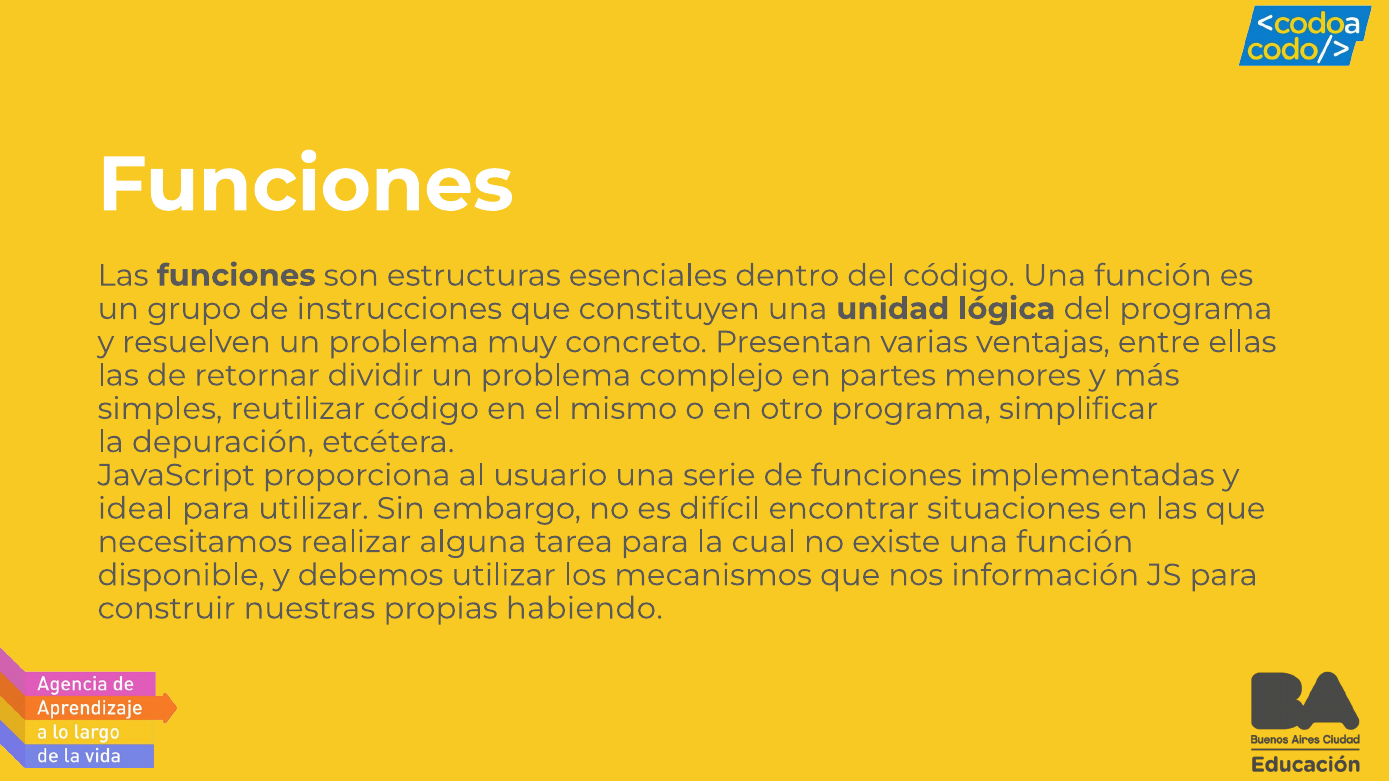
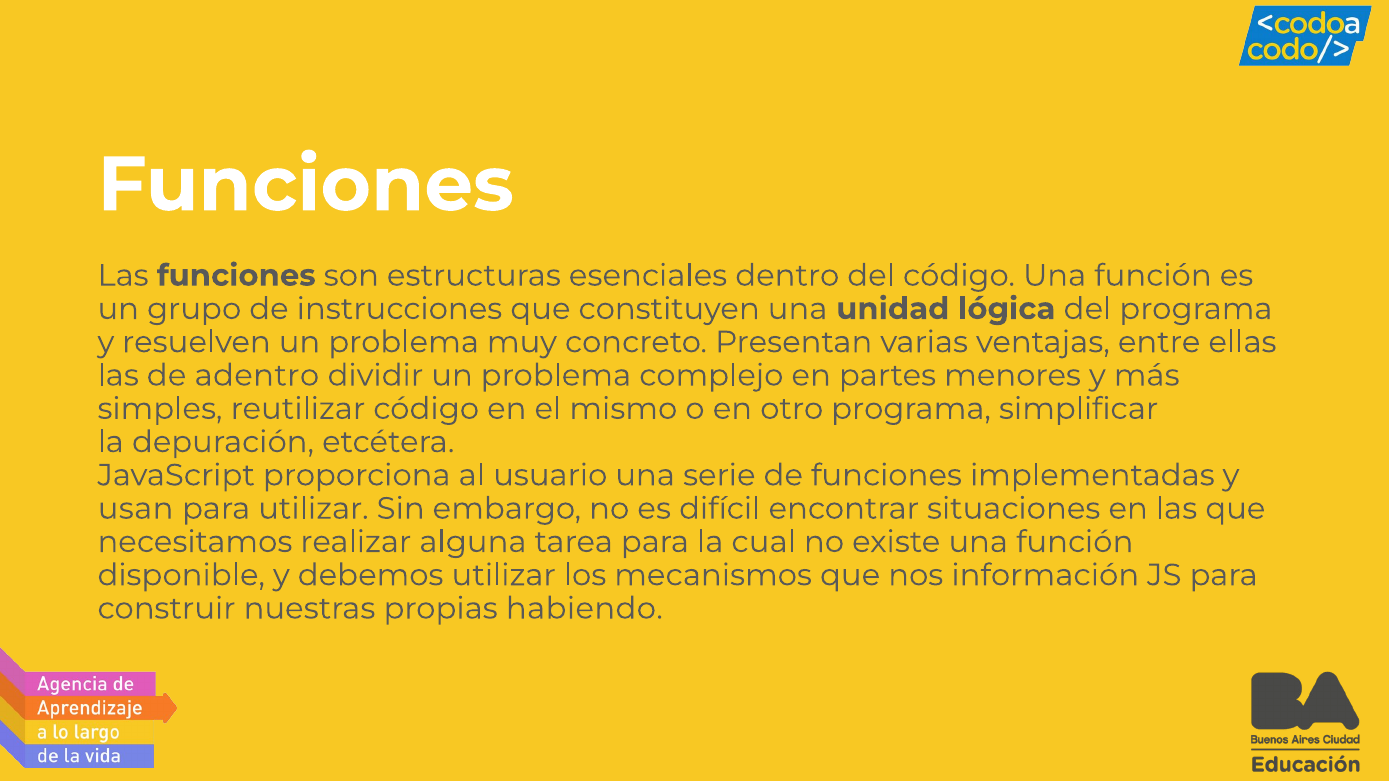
retornar: retornar -> adentro
ideal: ideal -> usan
